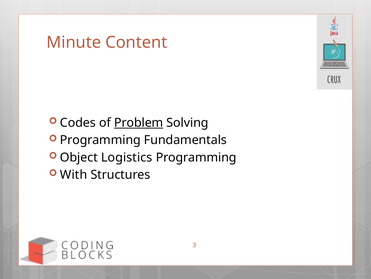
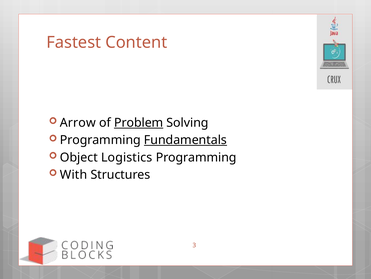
Minute: Minute -> Fastest
Codes: Codes -> Arrow
Fundamentals underline: none -> present
